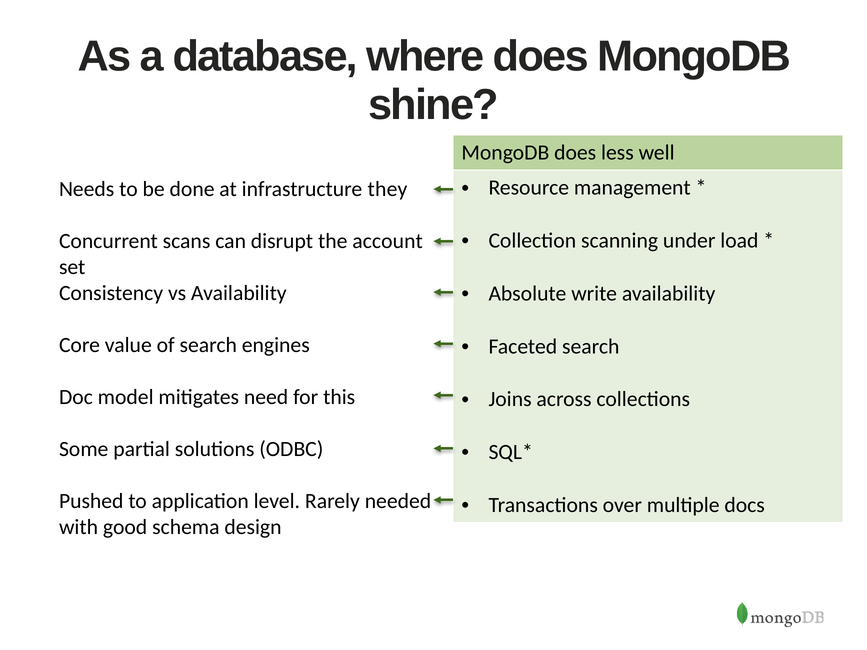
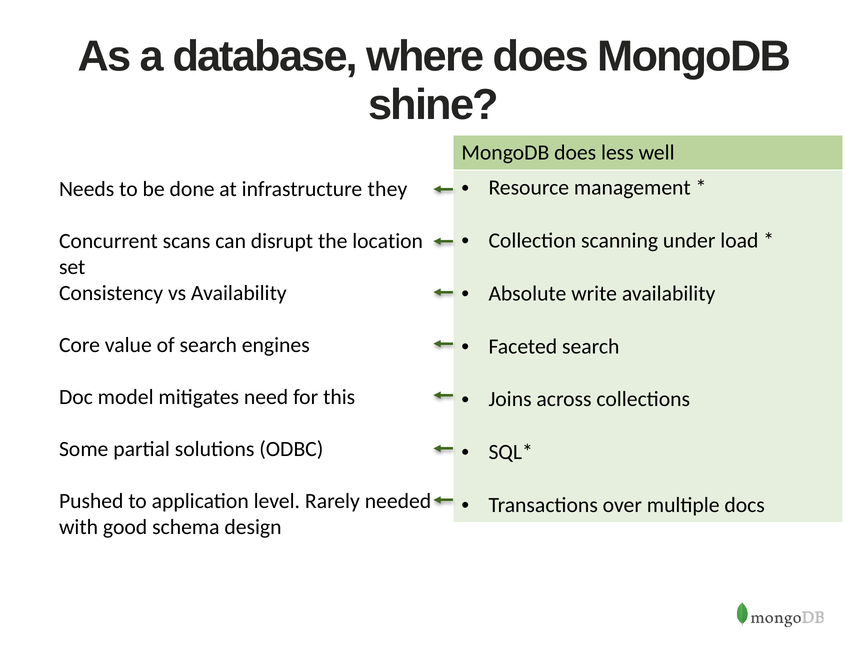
account: account -> location
